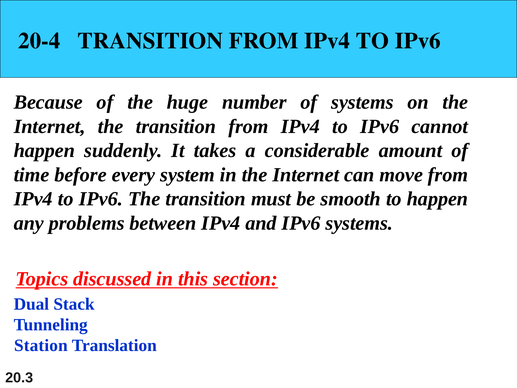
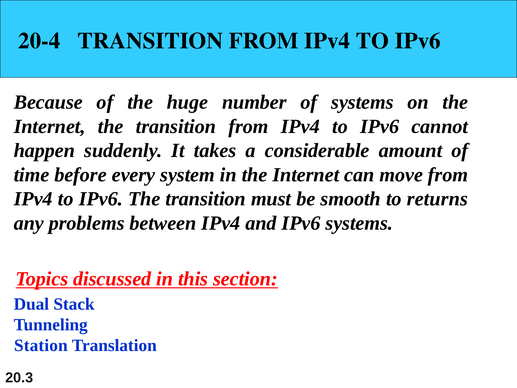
to happen: happen -> returns
